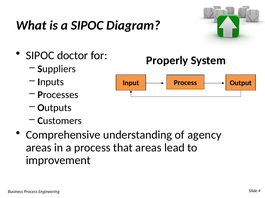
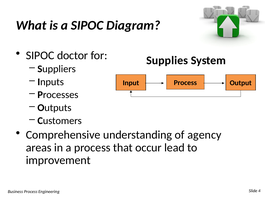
Properly: Properly -> Supplies
that areas: areas -> occur
